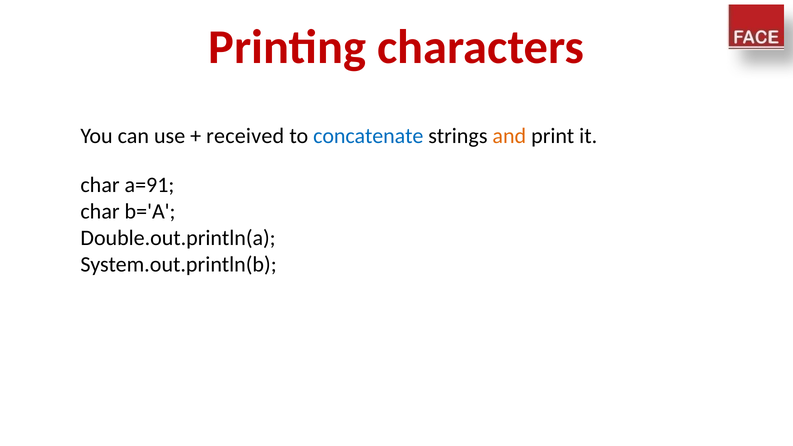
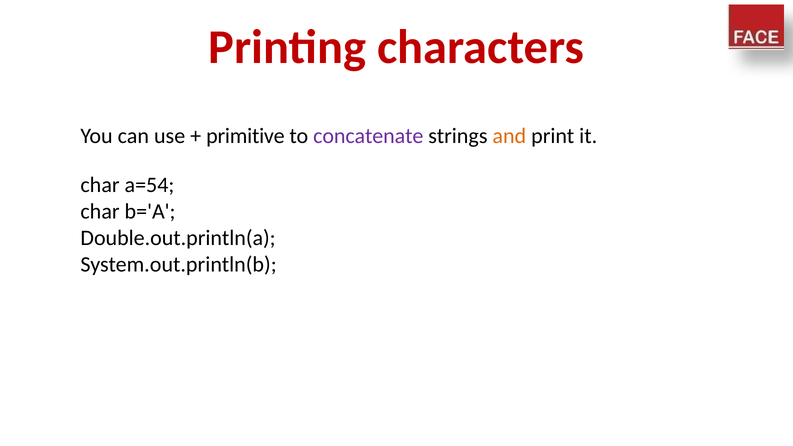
received: received -> primitive
concatenate colour: blue -> purple
a=91: a=91 -> a=54
